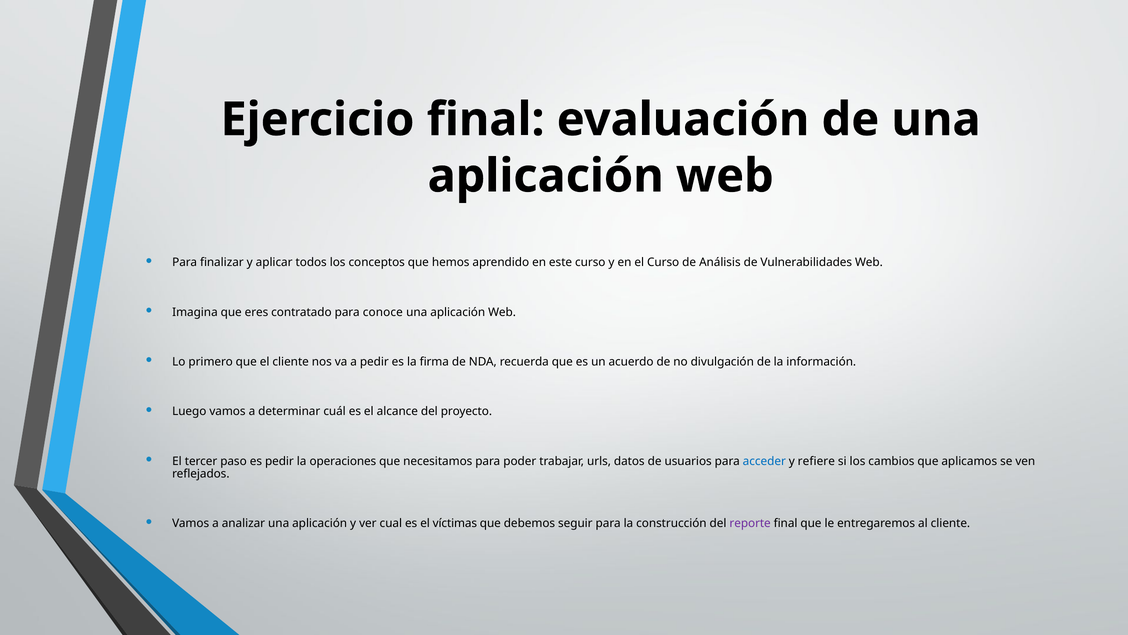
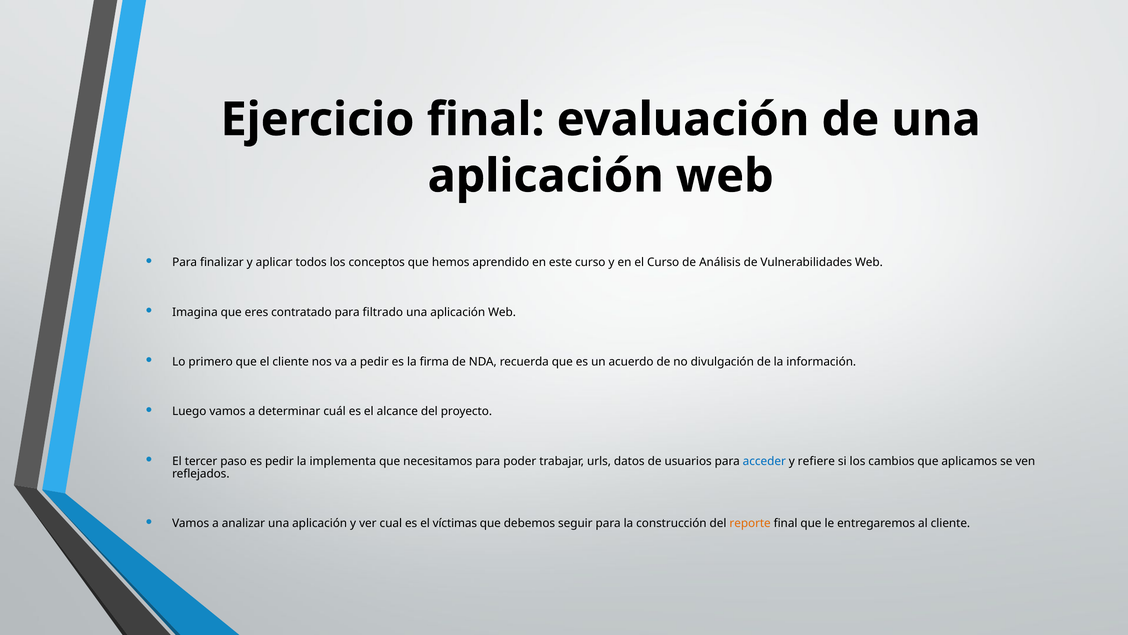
conoce: conoce -> filtrado
operaciones: operaciones -> implementa
reporte colour: purple -> orange
